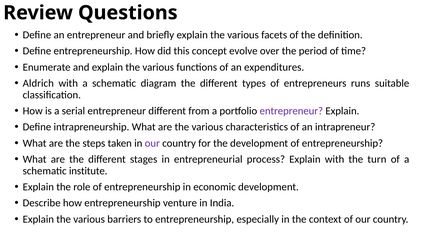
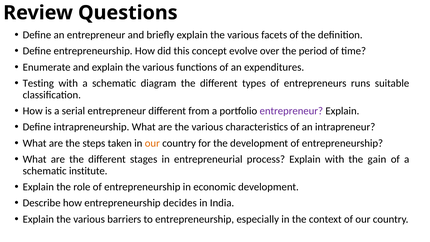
Aldrich: Aldrich -> Testing
our at (152, 143) colour: purple -> orange
turn: turn -> gain
venture: venture -> decides
